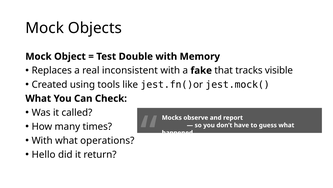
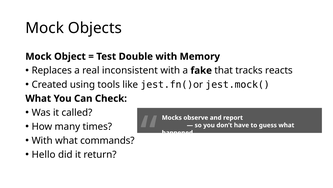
visible: visible -> reacts
operations: operations -> commands
